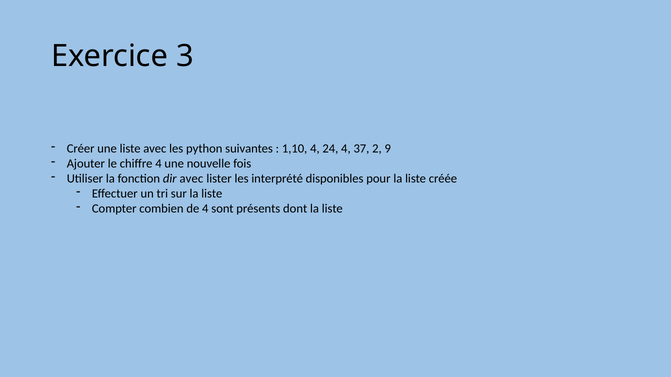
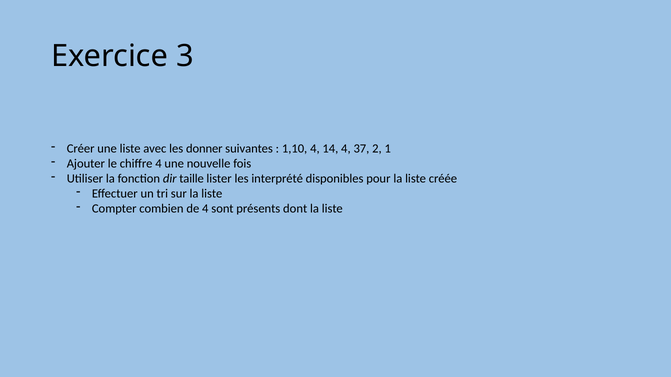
python: python -> donner
24: 24 -> 14
9: 9 -> 1
dir avec: avec -> taille
